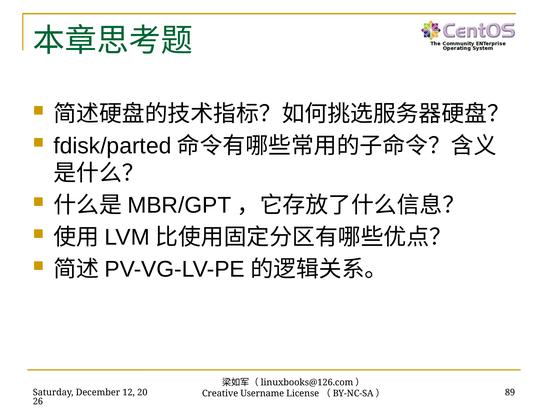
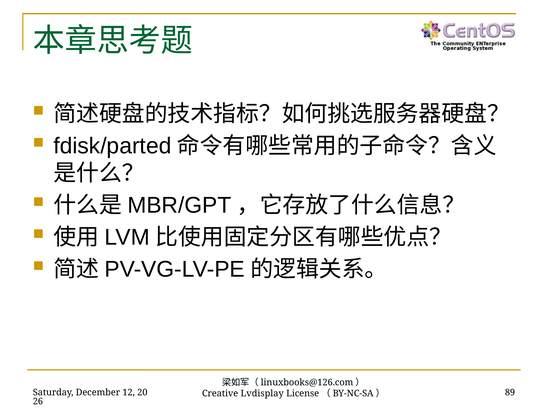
Username: Username -> Lvdisplay
